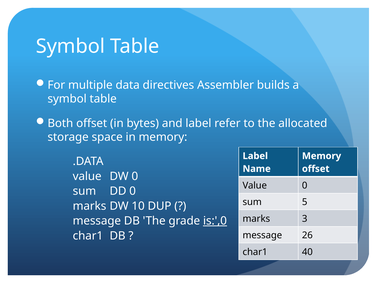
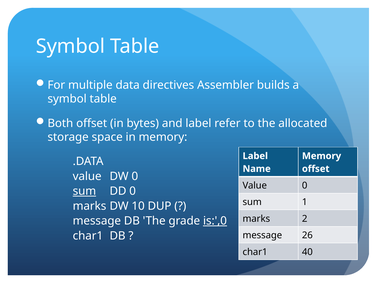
sum at (84, 191) underline: none -> present
5: 5 -> 1
3: 3 -> 2
